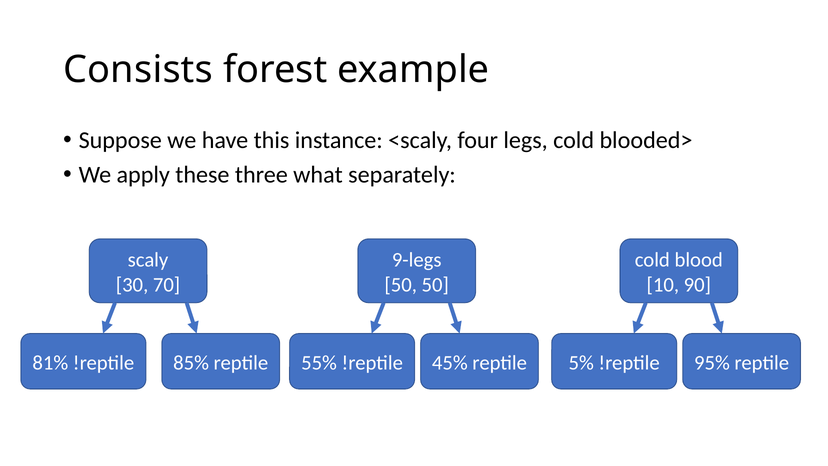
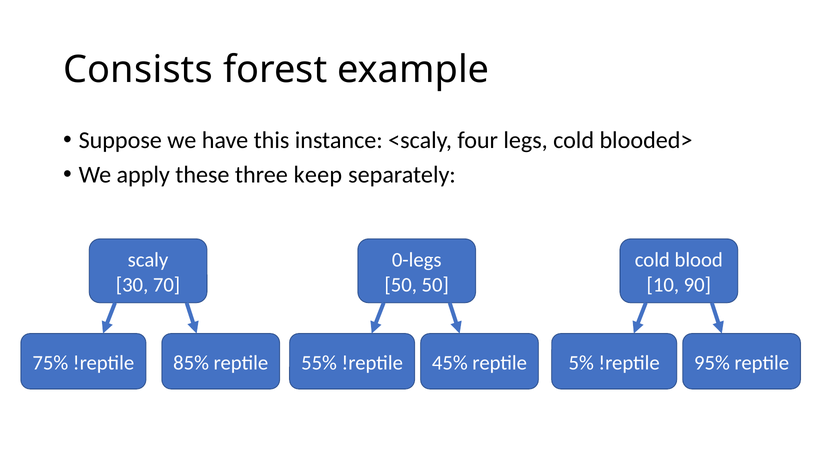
what: what -> keep
9-legs: 9-legs -> 0-legs
81%: 81% -> 75%
